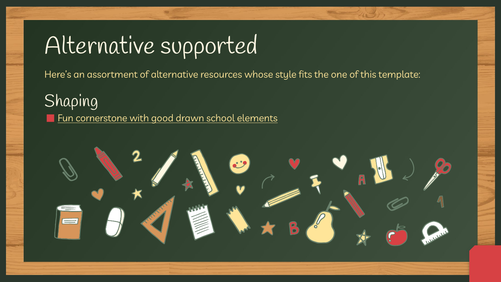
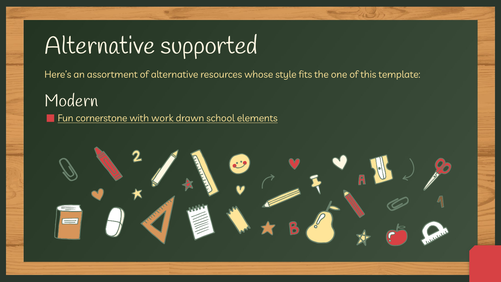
Shaping: Shaping -> Modern
good: good -> work
